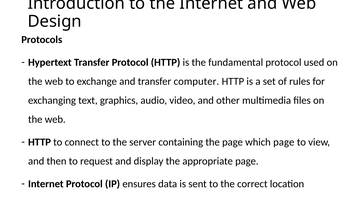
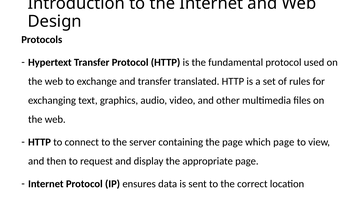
computer: computer -> translated
